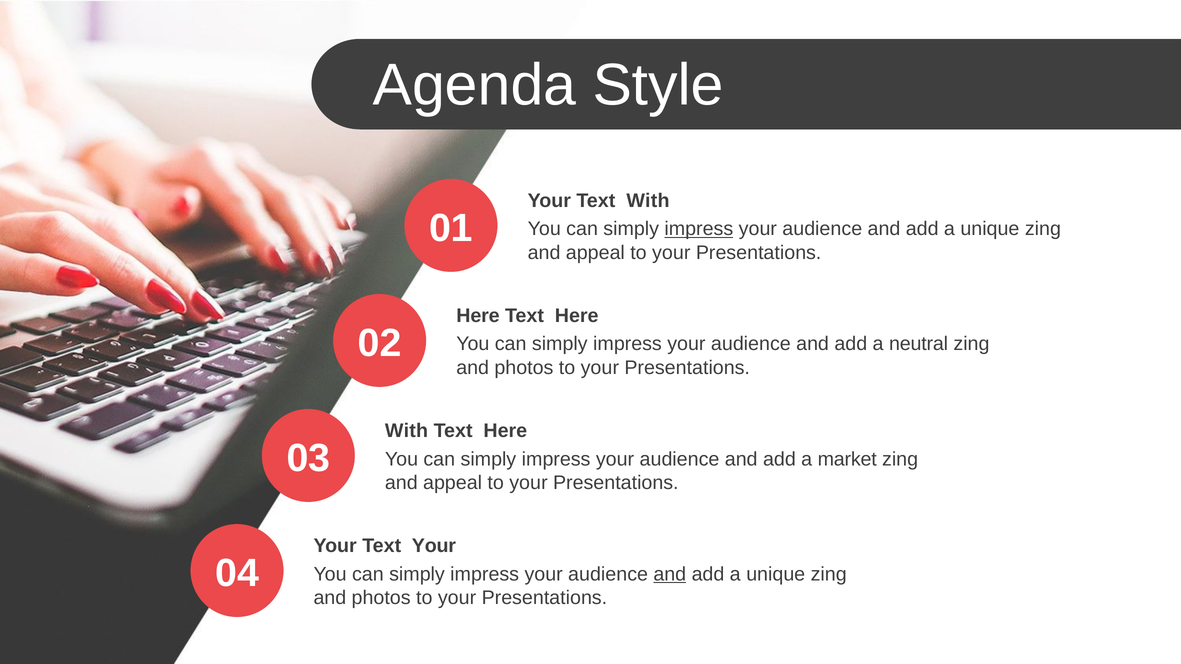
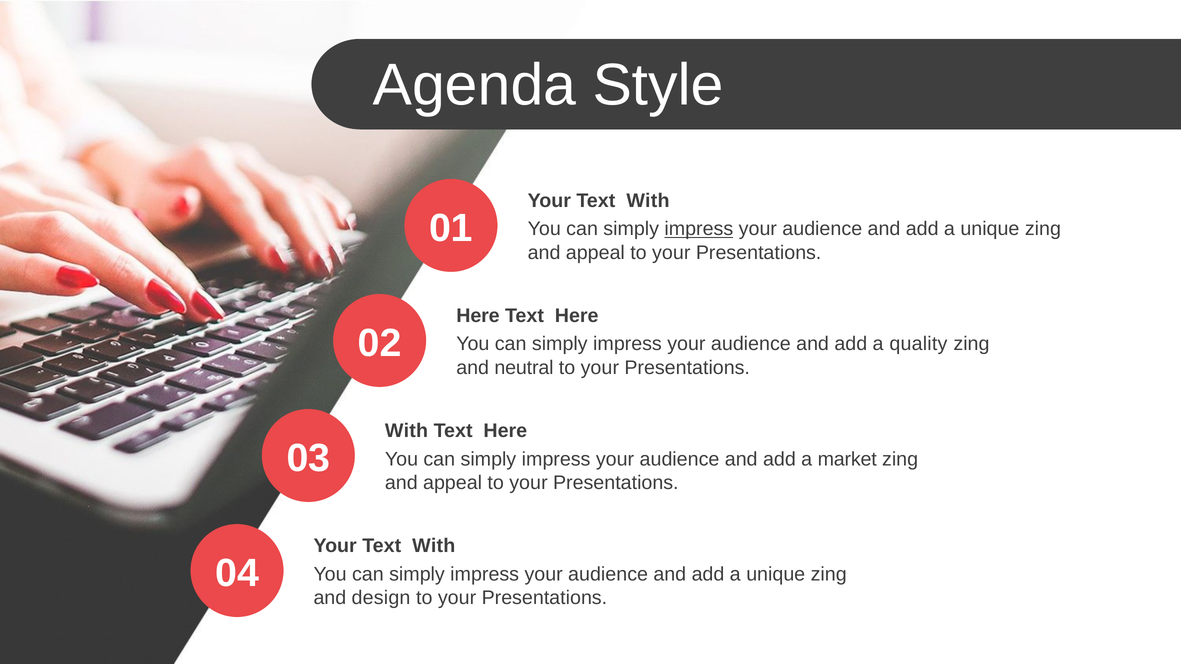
neutral: neutral -> quality
photos at (524, 368): photos -> neutral
Your at (434, 546): Your -> With
and at (670, 574) underline: present -> none
photos at (381, 598): photos -> design
